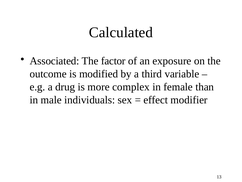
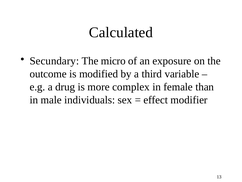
Associated: Associated -> Secundary
factor: factor -> micro
